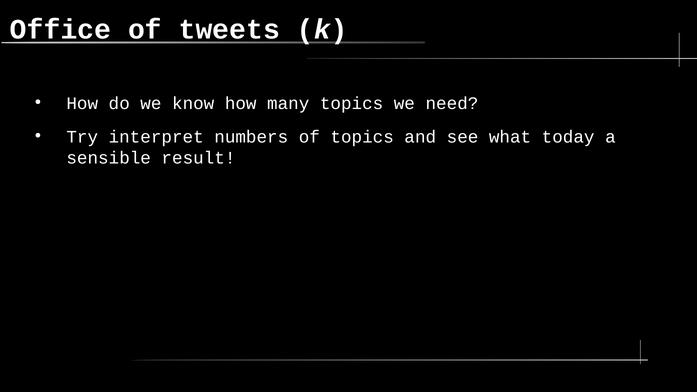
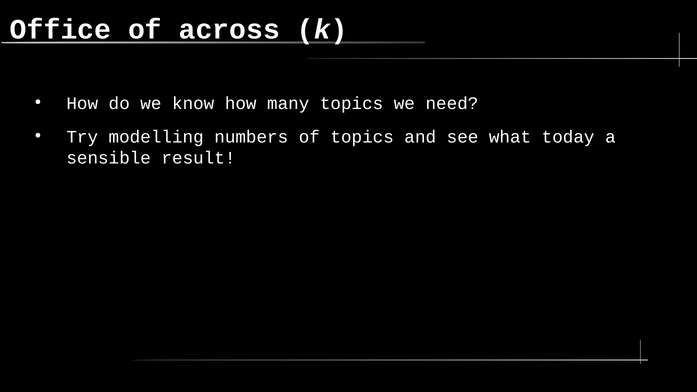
tweets: tweets -> across
interpret: interpret -> modelling
